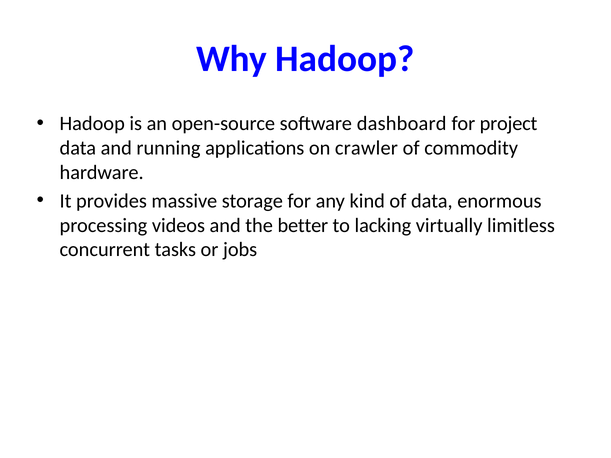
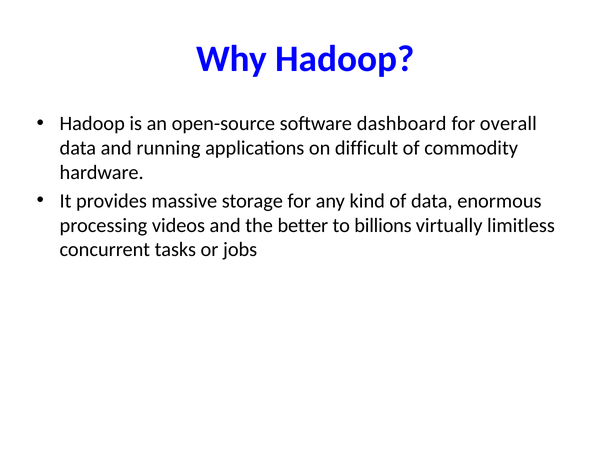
project: project -> overall
crawler: crawler -> difficult
lacking: lacking -> billions
